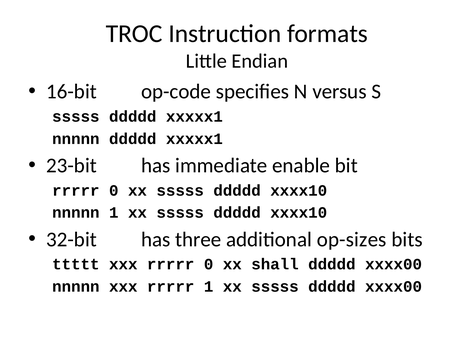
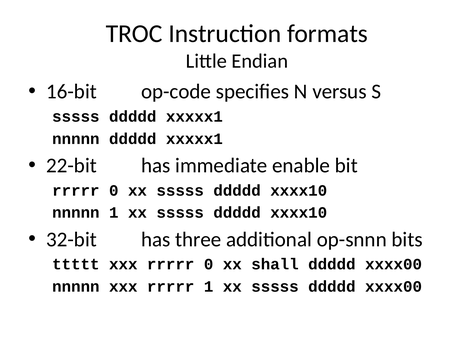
23-bit: 23-bit -> 22-bit
op-sizes: op-sizes -> op-snnn
